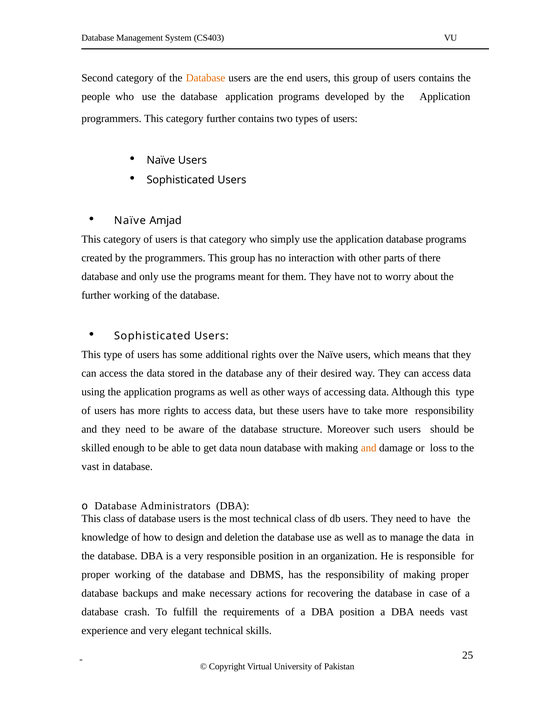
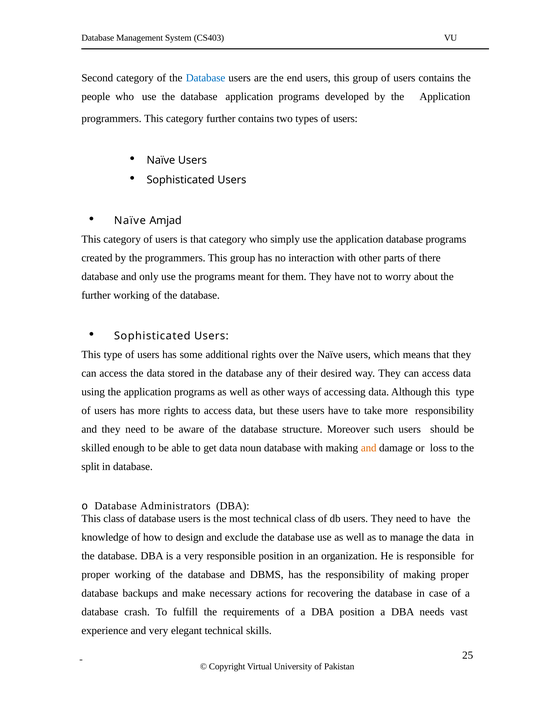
Database at (206, 78) colour: orange -> blue
vast at (90, 466): vast -> split
deletion: deletion -> exclude
